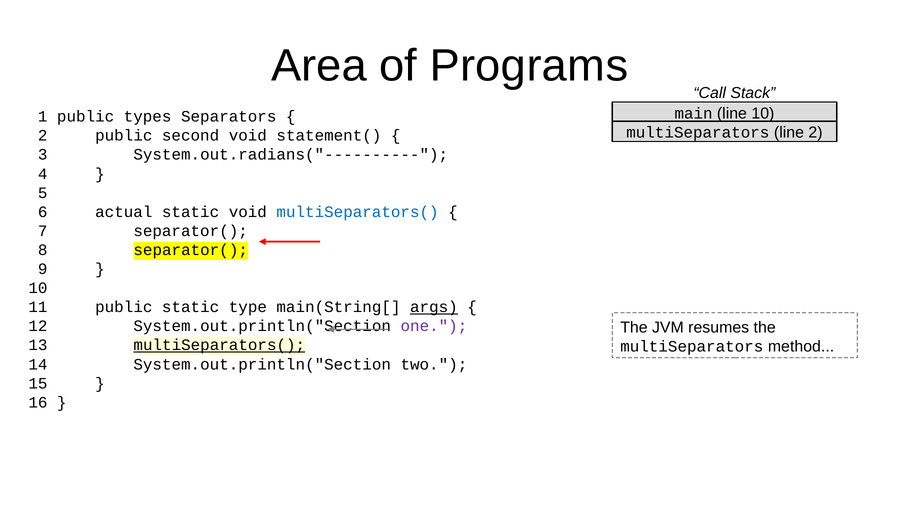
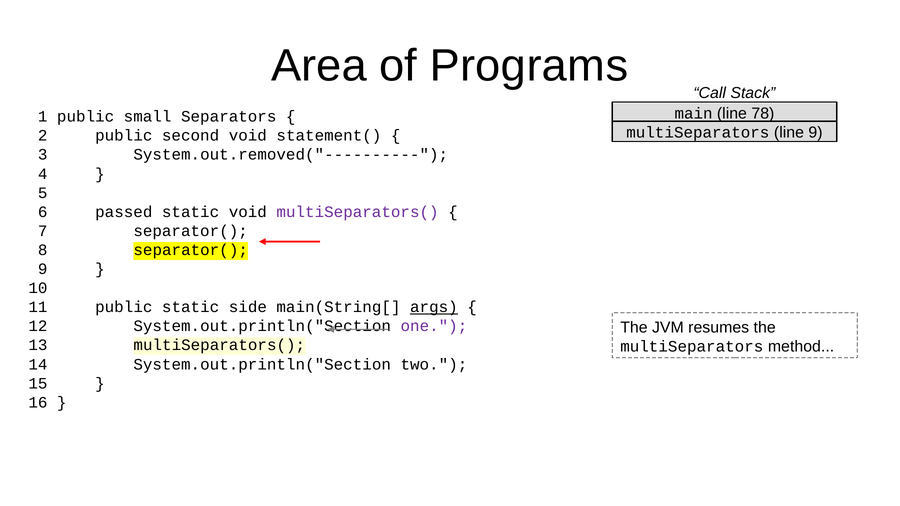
line 10: 10 -> 78
types: types -> small
line 2: 2 -> 9
System.out.radians("----------: System.out.radians("---------- -> System.out.removed("----------
actual: actual -> passed
multiSeparators( at (358, 212) colour: blue -> purple
type: type -> side
multiSeparators( at (219, 345) underline: present -> none
